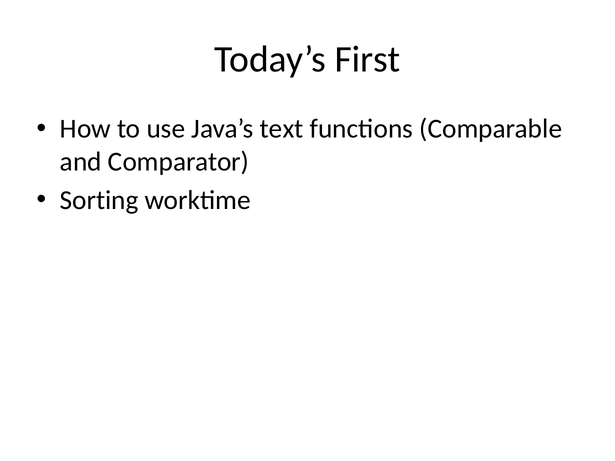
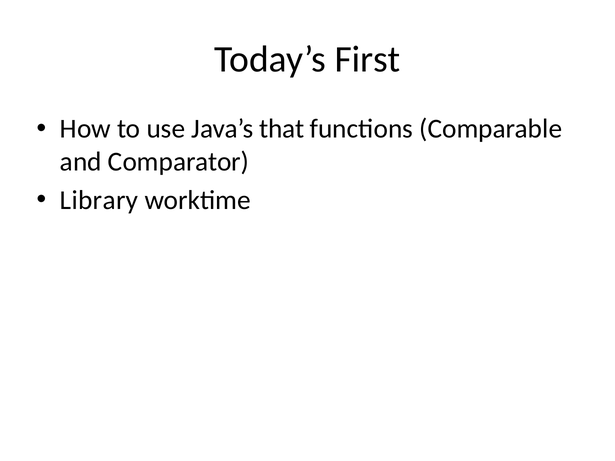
text: text -> that
Sorting: Sorting -> Library
